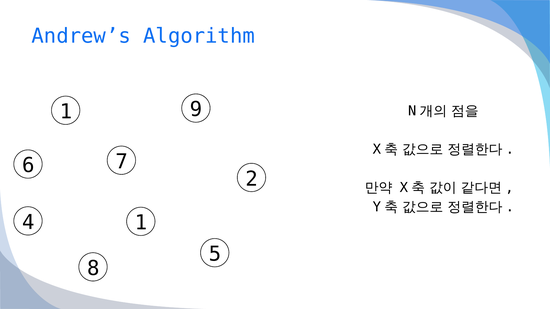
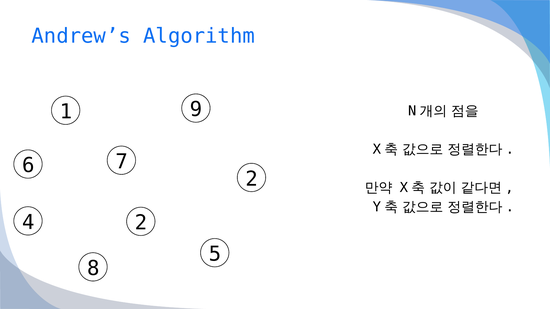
4 1: 1 -> 2
